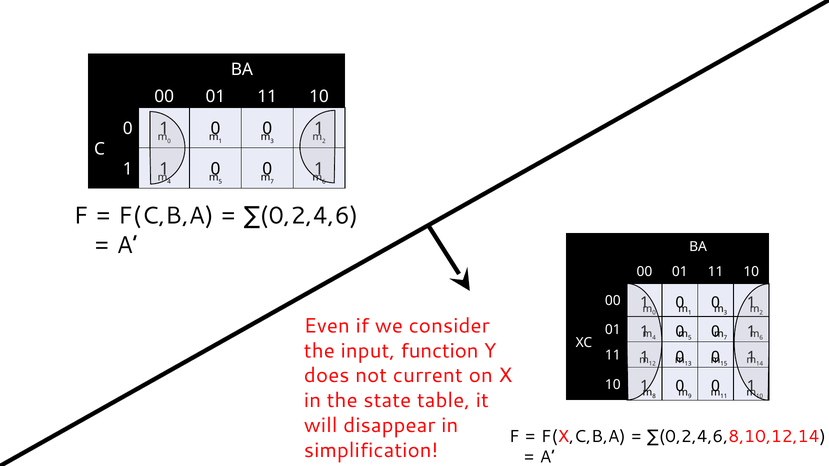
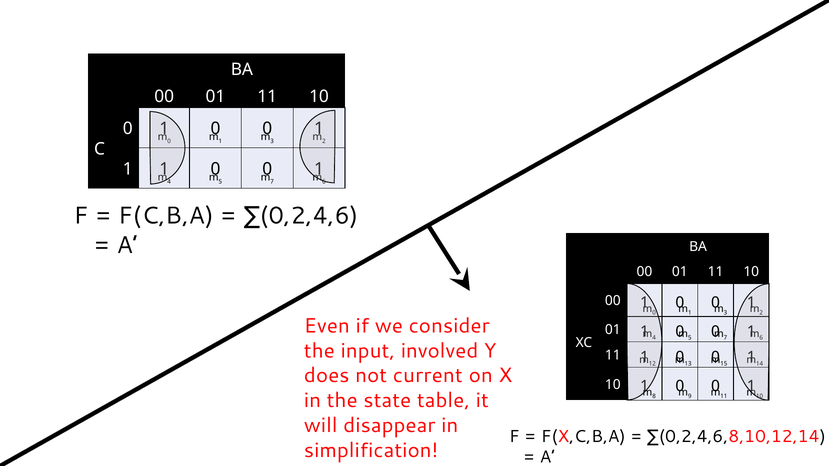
function: function -> involved
